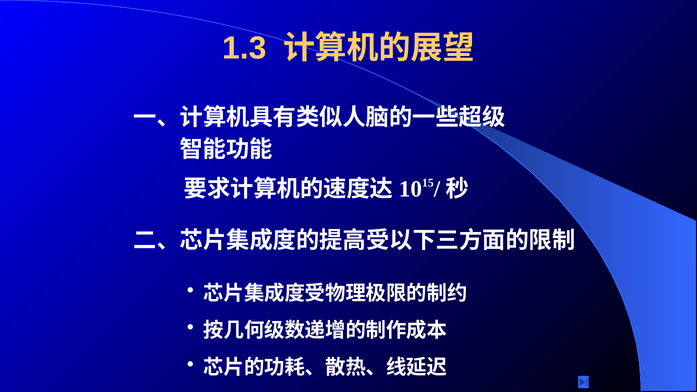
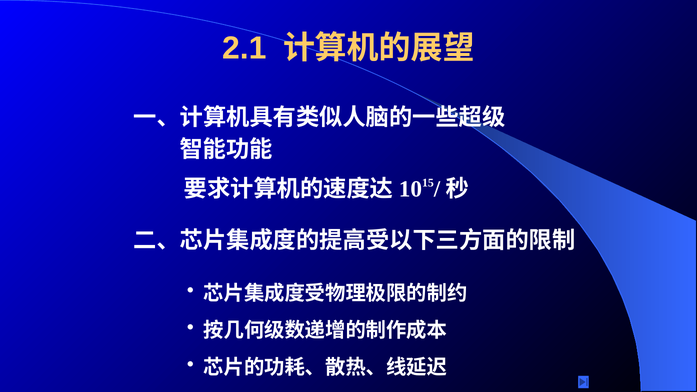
1.3: 1.3 -> 2.1
